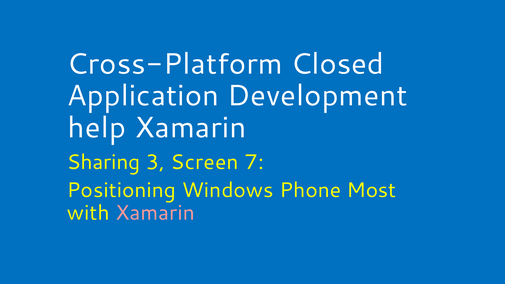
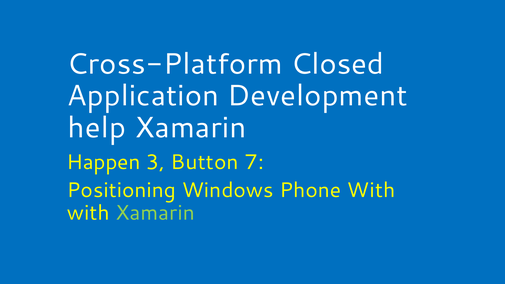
Sharing: Sharing -> Happen
Screen: Screen -> Button
Phone Most: Most -> With
Xamarin at (155, 213) colour: pink -> light green
